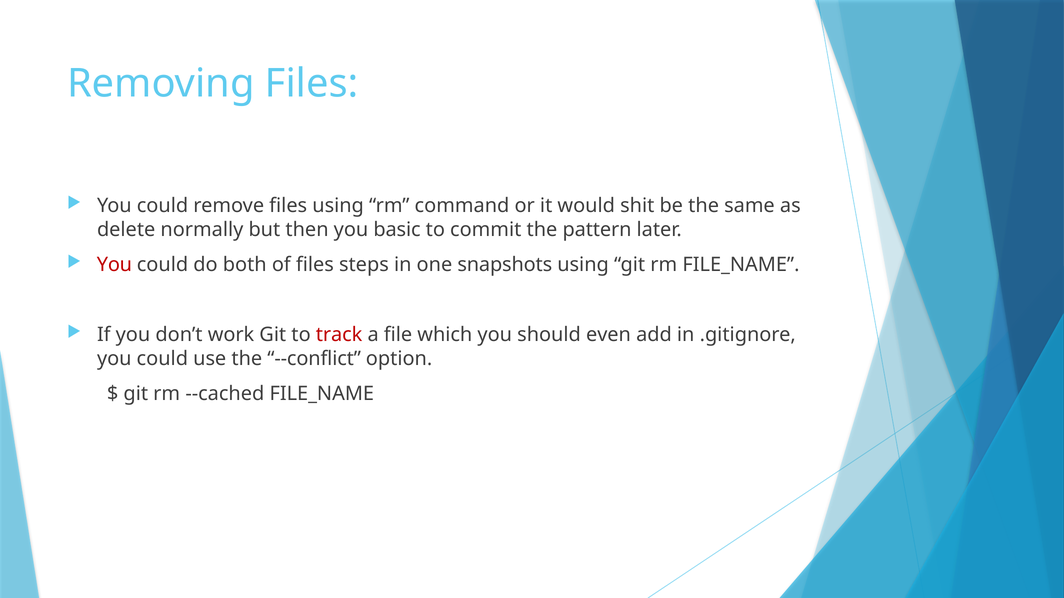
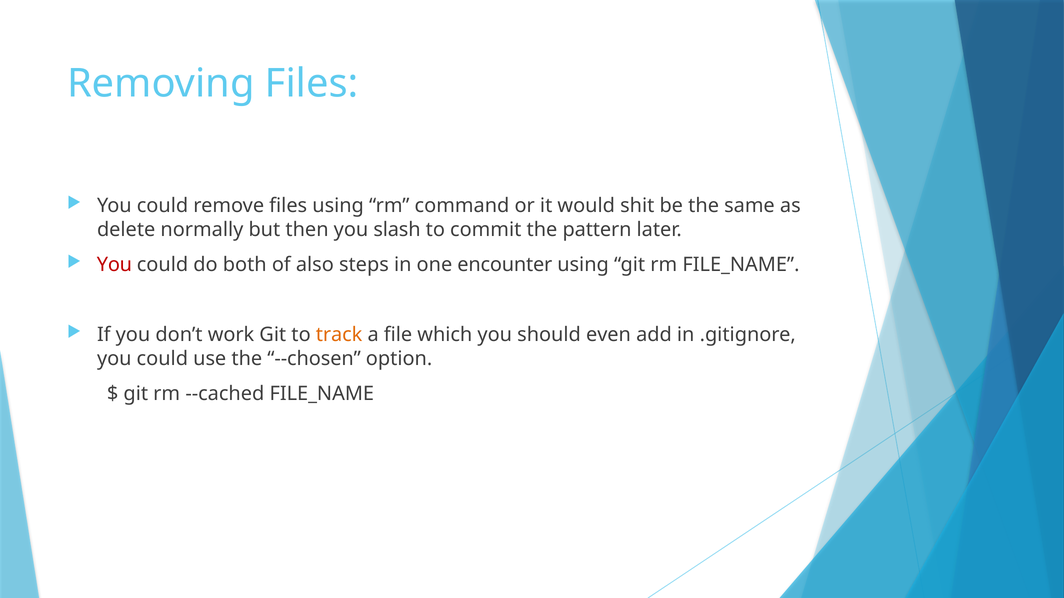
basic: basic -> slash
of files: files -> also
snapshots: snapshots -> encounter
track colour: red -> orange
--conflict: --conflict -> --chosen
